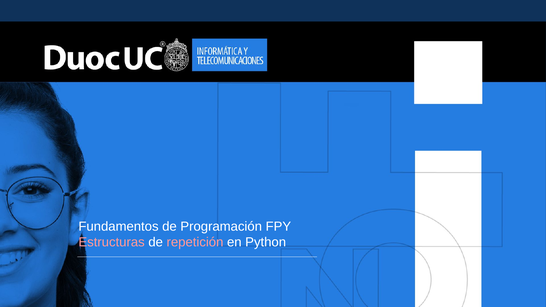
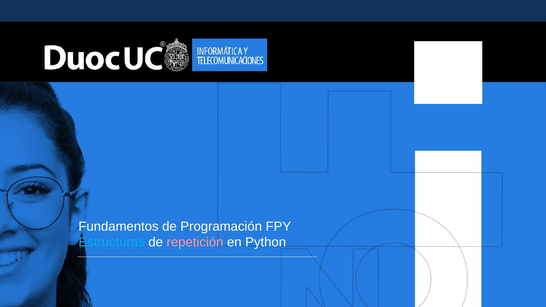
Estructuras colour: pink -> light blue
